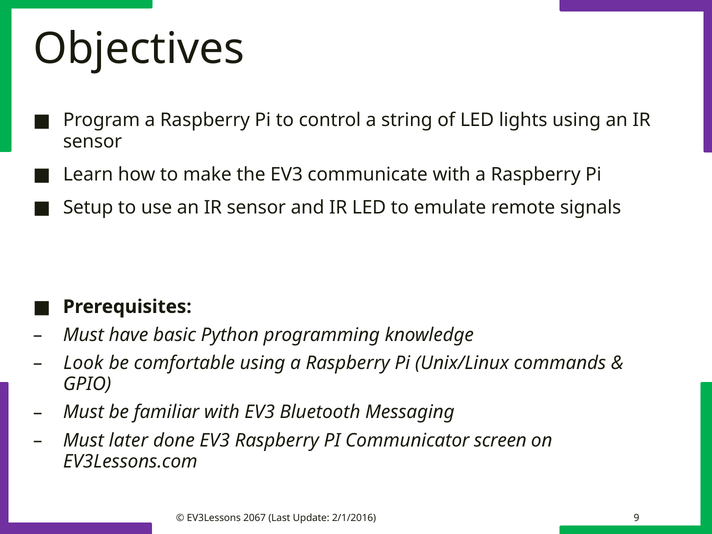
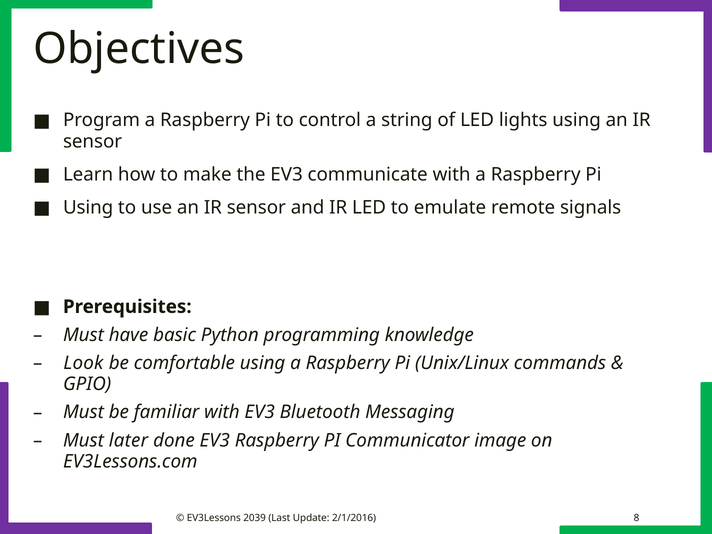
Setup at (88, 208): Setup -> Using
screen: screen -> image
2067: 2067 -> 2039
9: 9 -> 8
